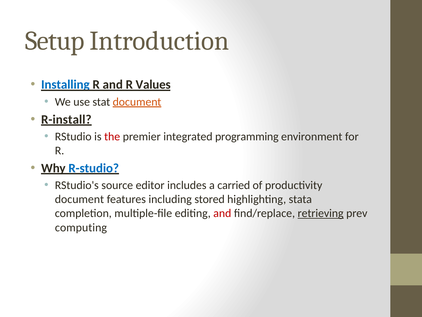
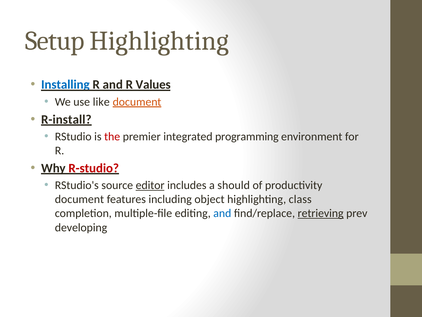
Setup Introduction: Introduction -> Highlighting
stat: stat -> like
R-studio colour: blue -> red
editor underline: none -> present
carried: carried -> should
stored: stored -> object
stata: stata -> class
and at (222, 213) colour: red -> blue
computing: computing -> developing
